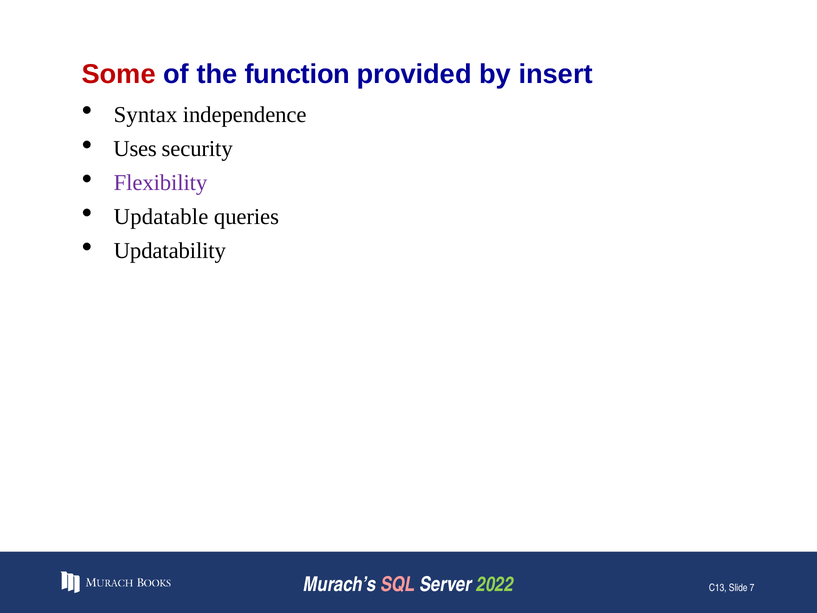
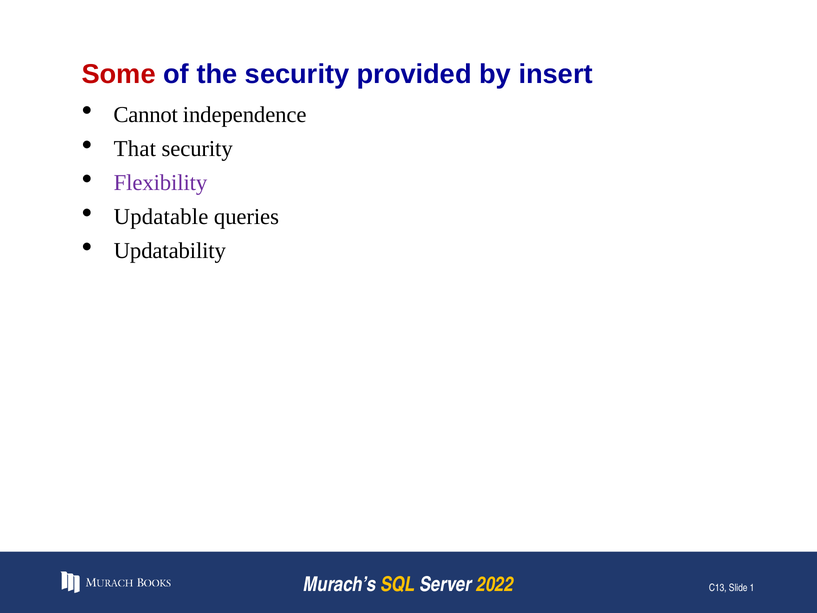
the function: function -> security
Syntax: Syntax -> Cannot
Uses: Uses -> That
SQL colour: pink -> yellow
2022 colour: light green -> yellow
7: 7 -> 1
